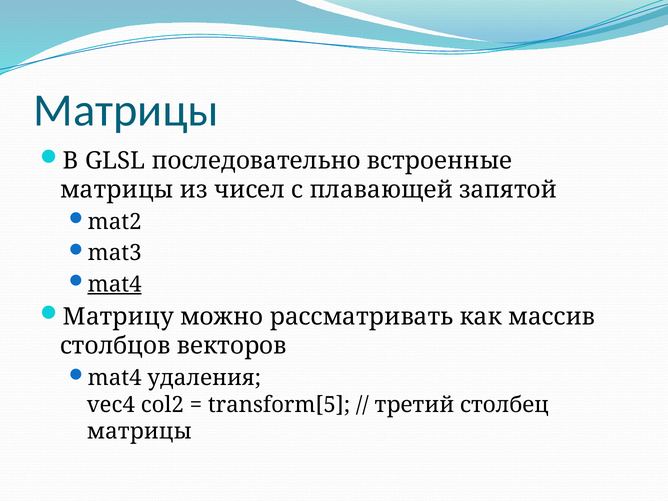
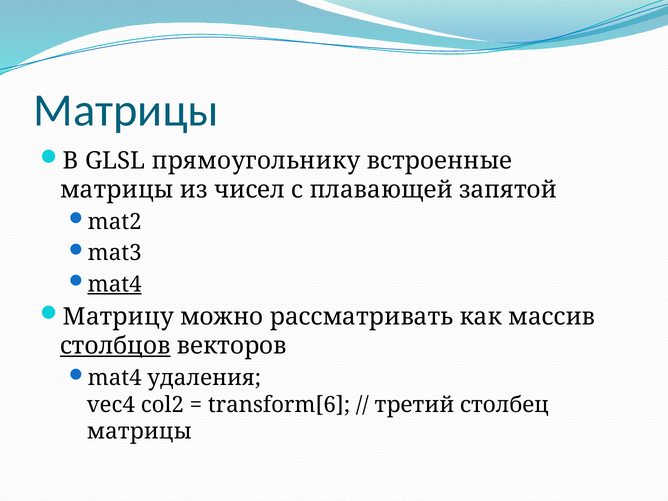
последовательно: последовательно -> прямоугольнику
столбцов underline: none -> present
transform[5: transform[5 -> transform[6
